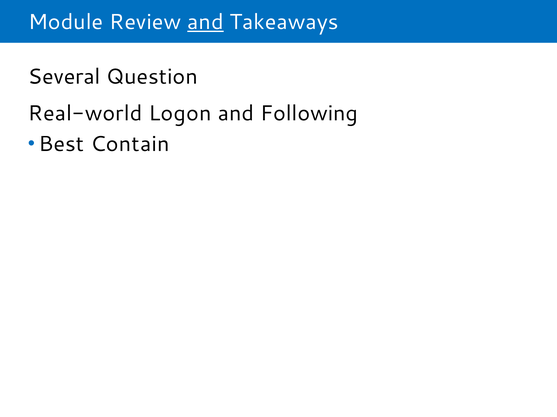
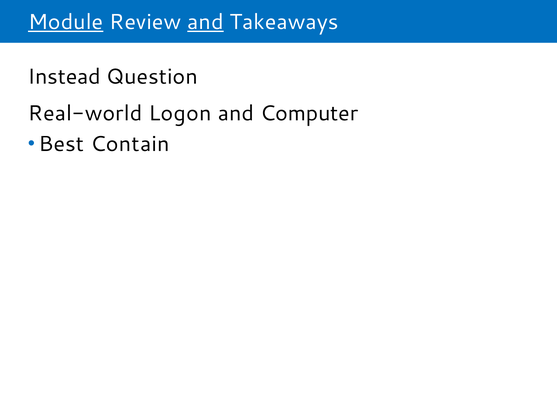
Module underline: none -> present
Several: Several -> Instead
Following: Following -> Computer
